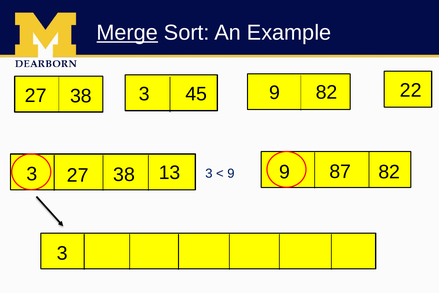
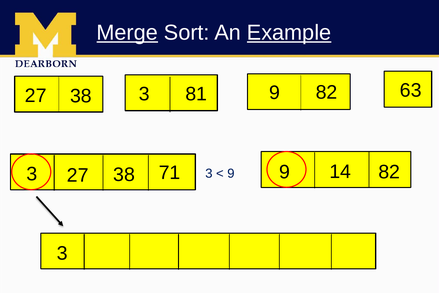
Example underline: none -> present
45: 45 -> 81
22: 22 -> 63
13: 13 -> 71
87: 87 -> 14
